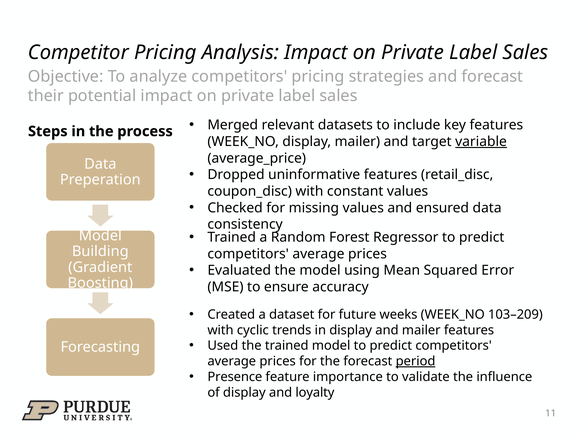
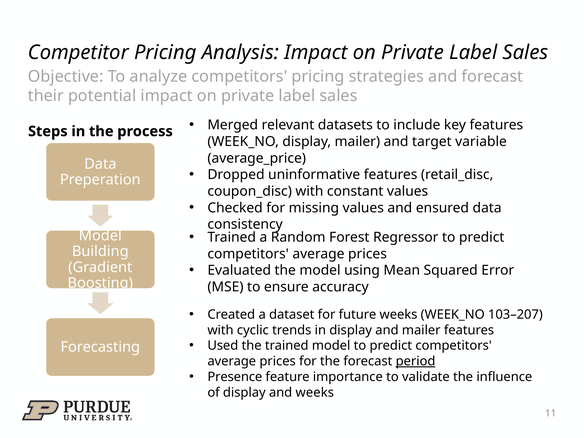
variable underline: present -> none
103–209: 103–209 -> 103–207
and loyalty: loyalty -> weeks
